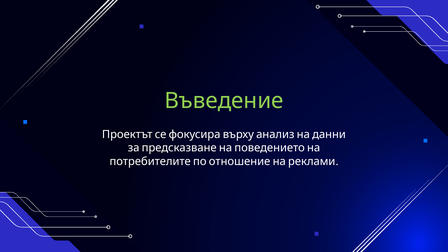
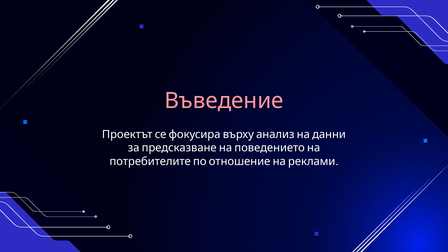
Въведение colour: light green -> pink
